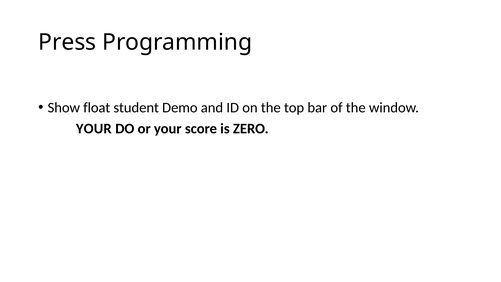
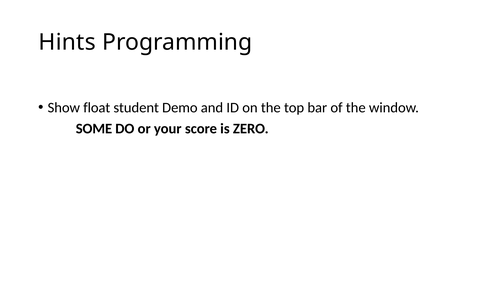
Press: Press -> Hints
YOUR at (94, 128): YOUR -> SOME
